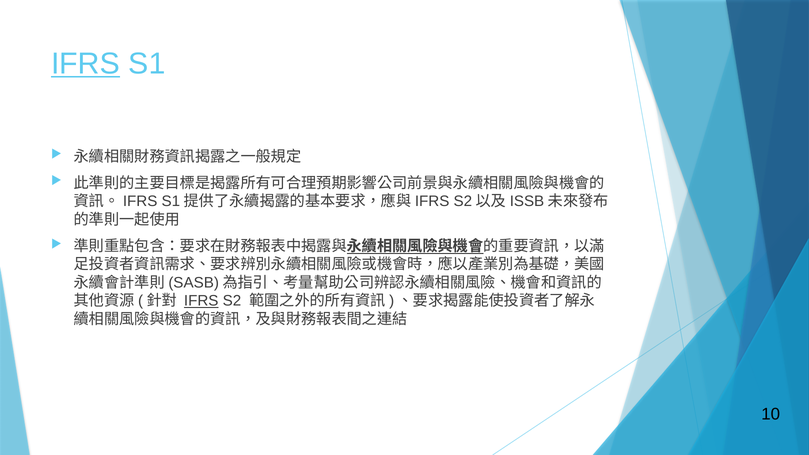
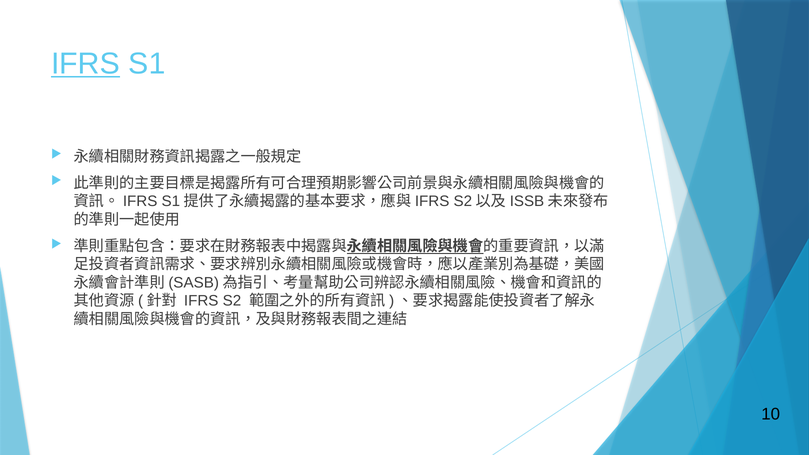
IFRS at (201, 301) underline: present -> none
